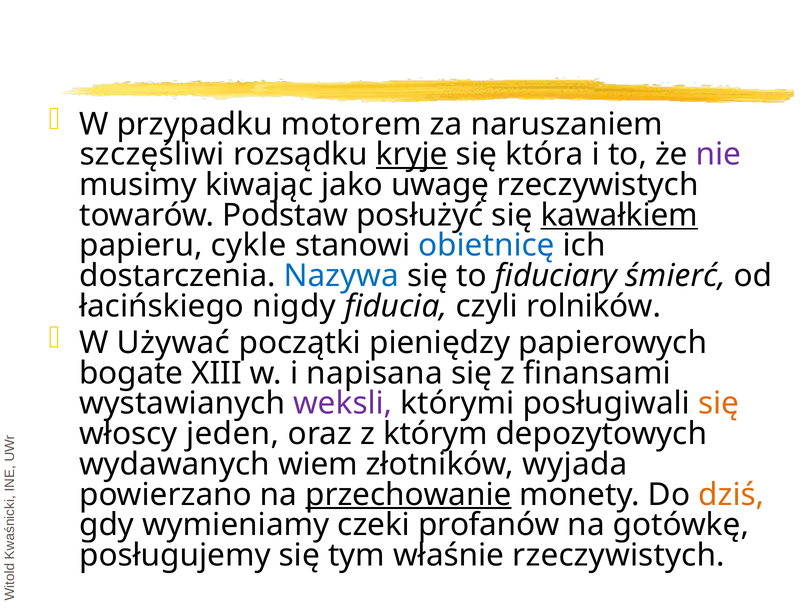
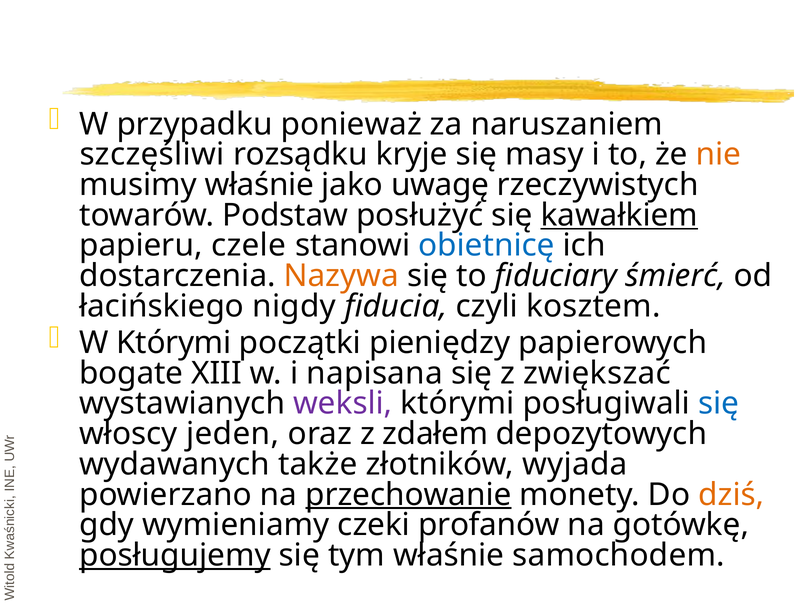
motorem: motorem -> ponieważ
kryje underline: present -> none
która: która -> masy
nie colour: purple -> orange
musimy kiwając: kiwając -> właśnie
cykle: cykle -> czele
Nazywa colour: blue -> orange
rolników: rolników -> kosztem
W Używać: Używać -> Którymi
finansami: finansami -> zwiększać
się at (719, 404) colour: orange -> blue
którym: którym -> zdałem
wiem: wiem -> także
posługujemy underline: none -> present
właśnie rzeczywistych: rzeczywistych -> samochodem
